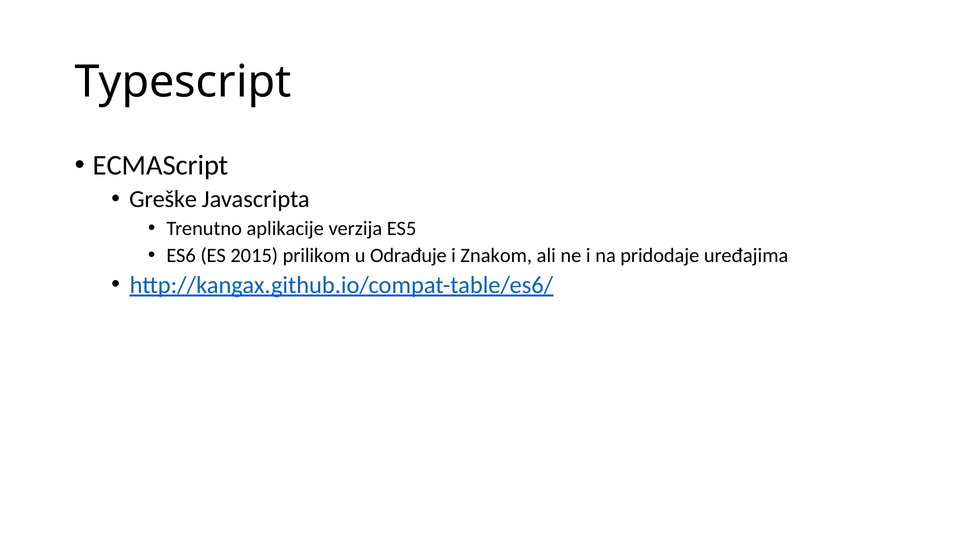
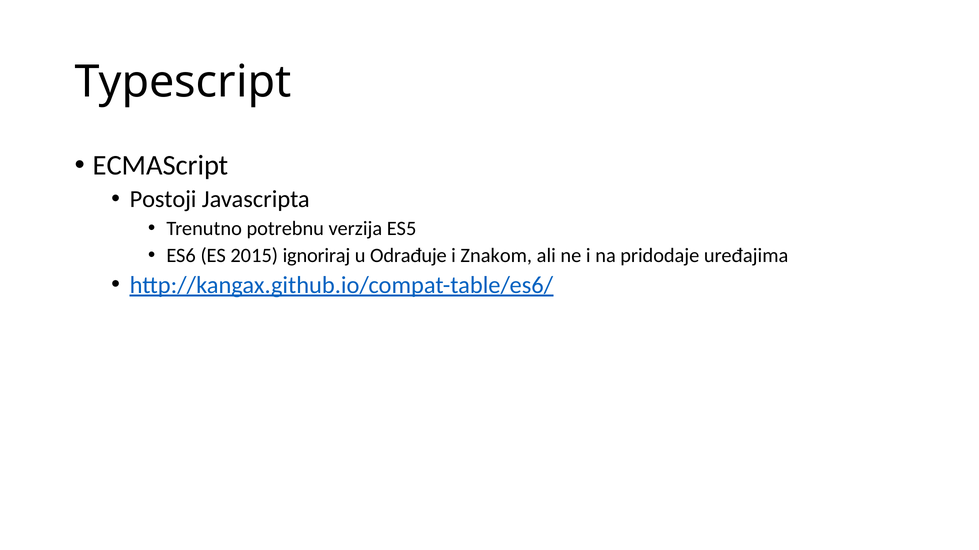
Greške: Greške -> Postoji
aplikacije: aplikacije -> potrebnu
prilikom: prilikom -> ignoriraj
